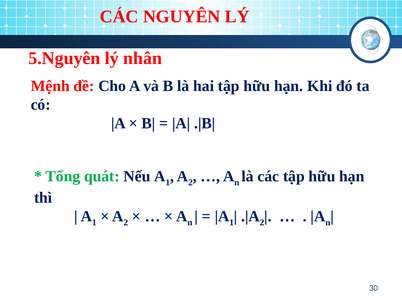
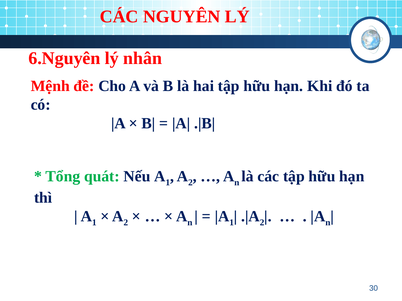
5.Nguyên: 5.Nguyên -> 6.Nguyên
